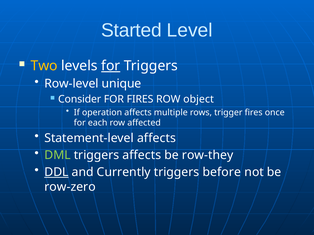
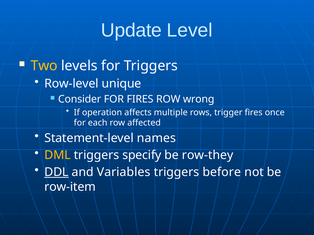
Started: Started -> Update
for at (111, 66) underline: present -> none
object: object -> wrong
Statement-level affects: affects -> names
DML colour: light green -> yellow
triggers affects: affects -> specify
Currently: Currently -> Variables
row-zero: row-zero -> row-item
